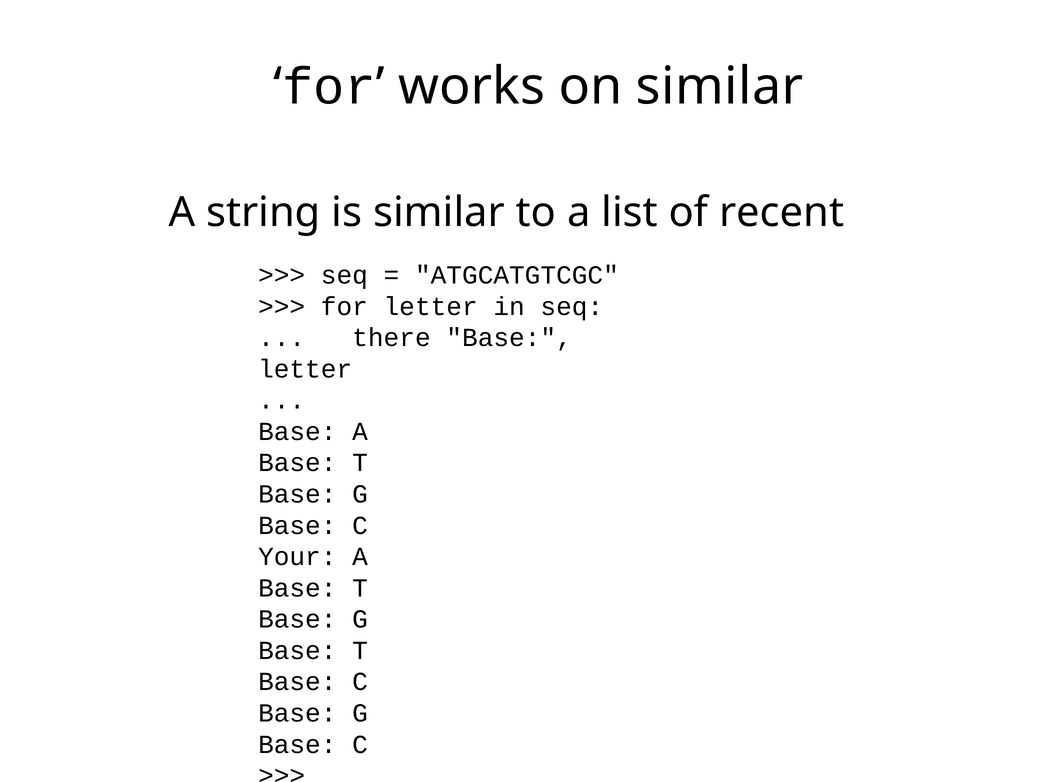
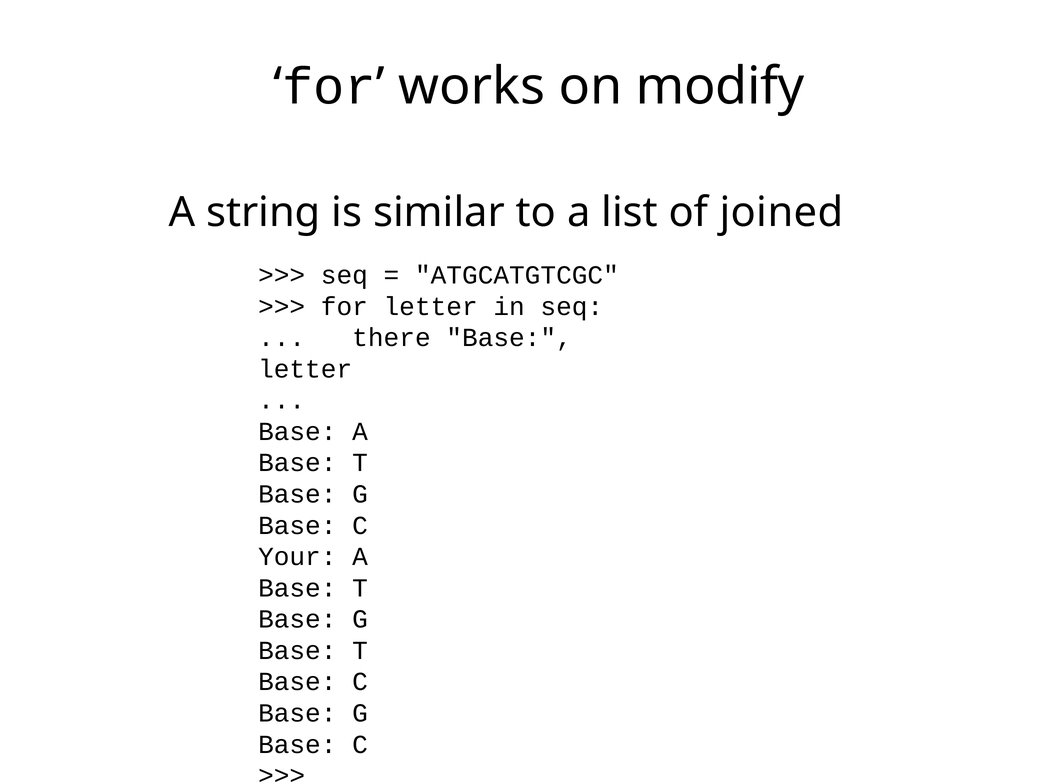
on similar: similar -> modify
recent: recent -> joined
